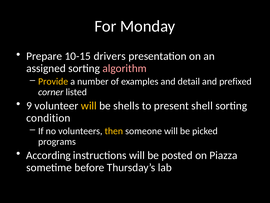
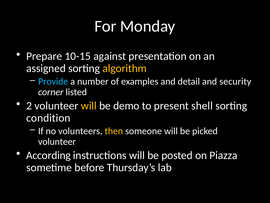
drivers: drivers -> against
algorithm colour: pink -> yellow
Provide colour: yellow -> light blue
prefixed: prefixed -> security
9: 9 -> 2
shells: shells -> demo
programs at (57, 141): programs -> volunteer
